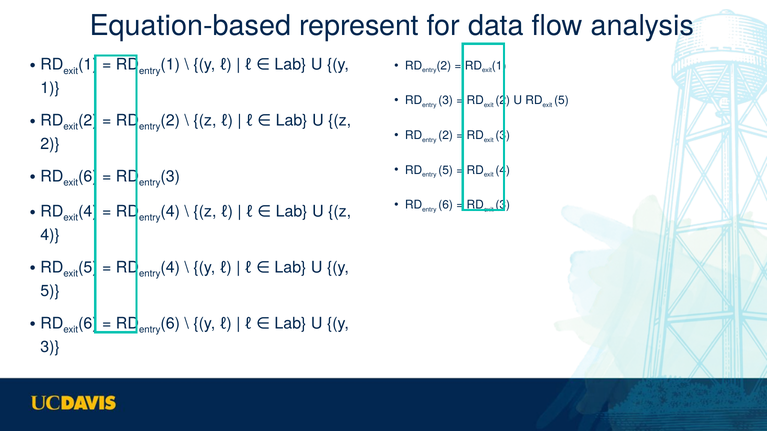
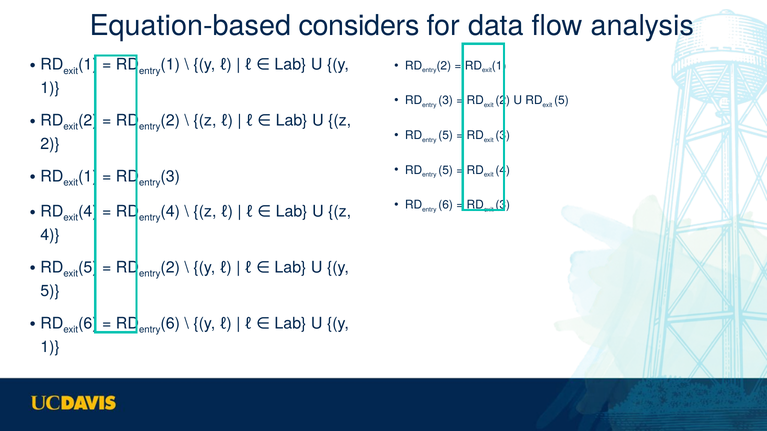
represent: represent -> considers
2 at (446, 135): 2 -> 5
6 at (88, 177): 6 -> 1
4 at (170, 268): 4 -> 2
3 at (50, 347): 3 -> 1
